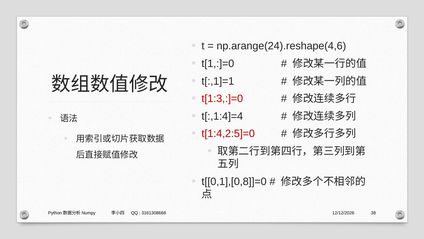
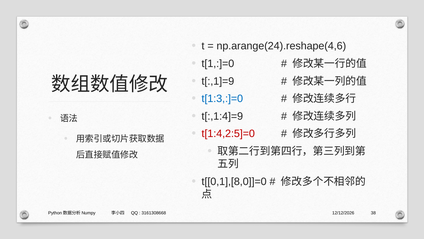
t[:,1]=1: t[:,1]=1 -> t[:,1]=9
t[1:3,:]=0 colour: red -> blue
t[:,1:4]=4: t[:,1:4]=4 -> t[:,1:4]=9
t[[0,1],[0,8]]=0: t[[0,1],[0,8]]=0 -> t[[0,1],[8,0]]=0
